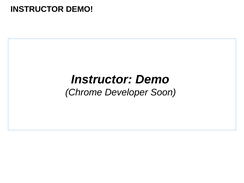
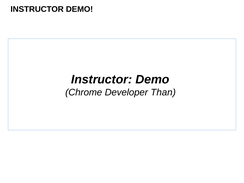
Soon: Soon -> Than
